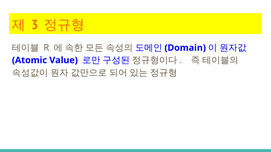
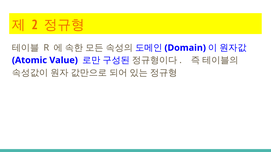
3: 3 -> 2
